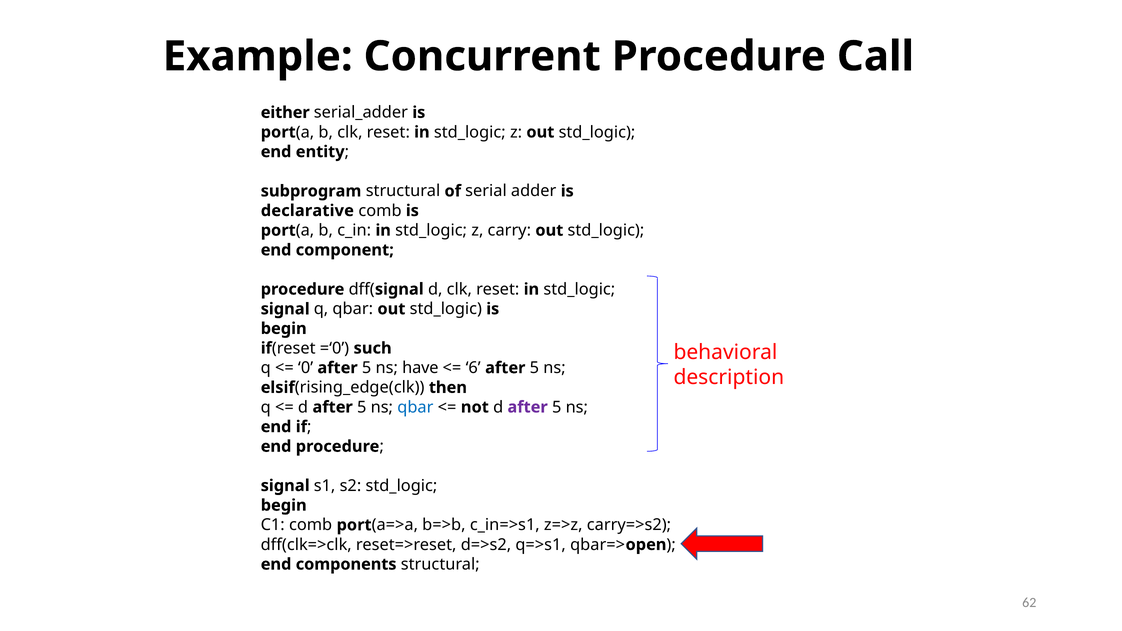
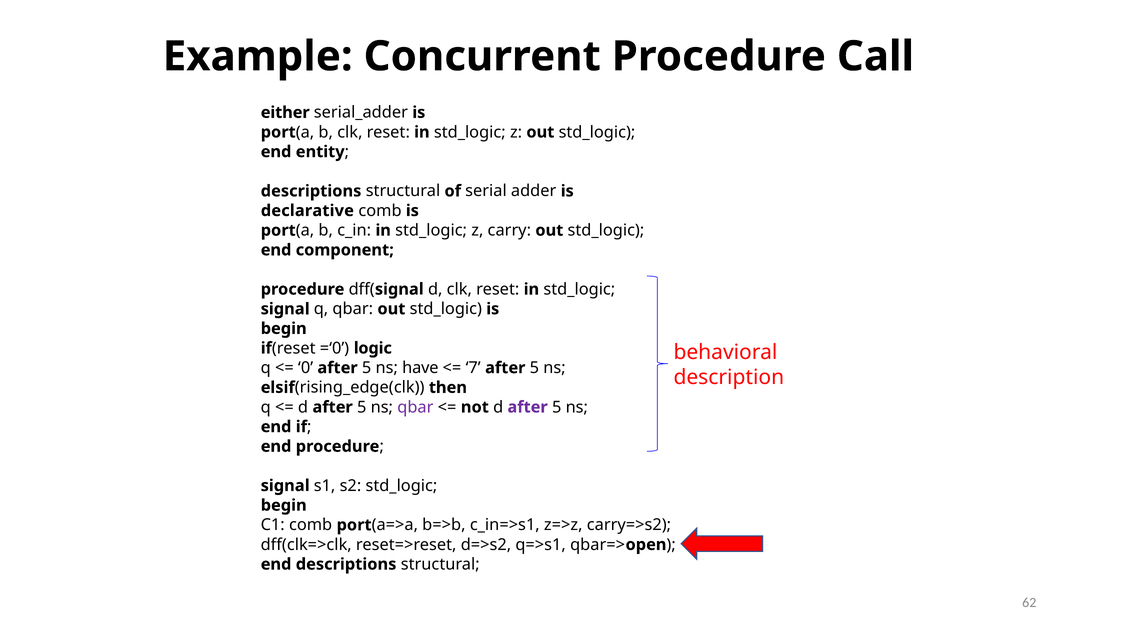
subprogram at (311, 191): subprogram -> descriptions
such: such -> logic
6: 6 -> 7
qbar at (415, 407) colour: blue -> purple
end components: components -> descriptions
